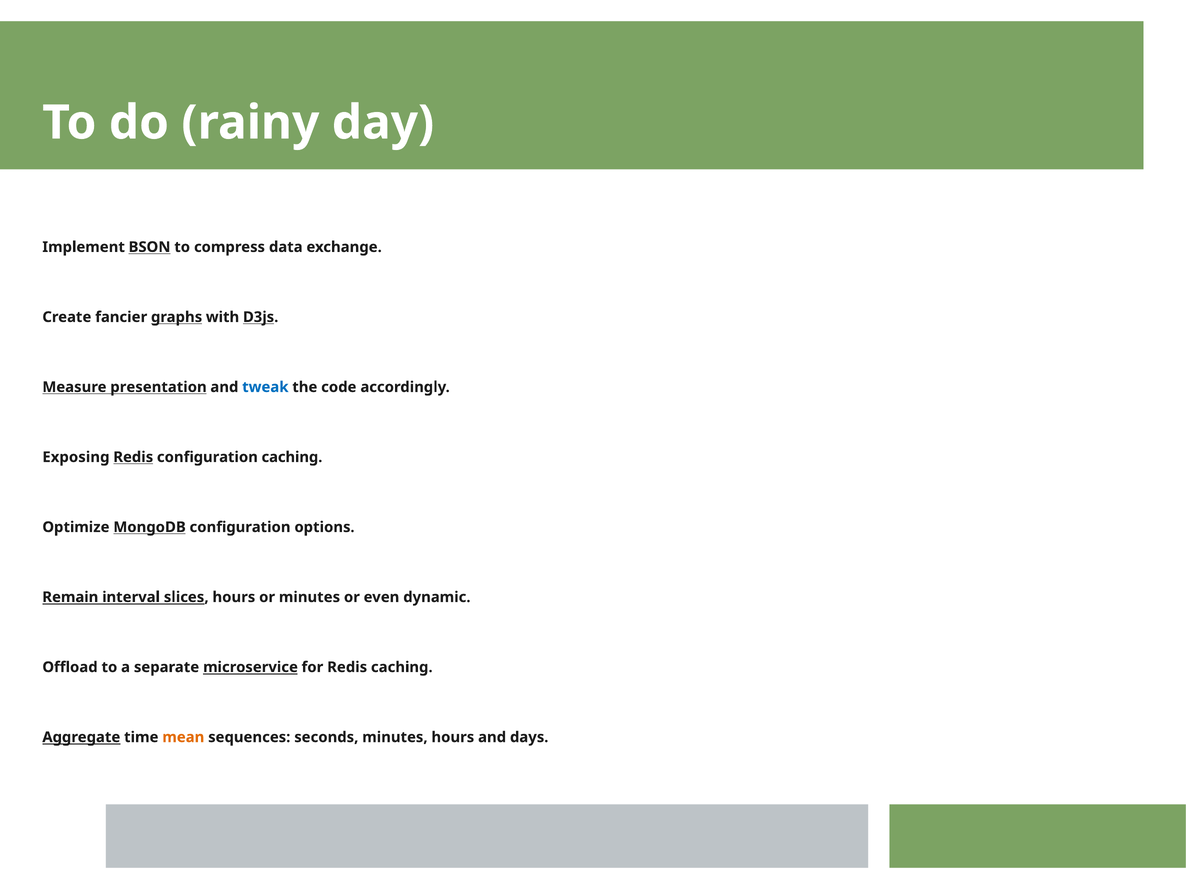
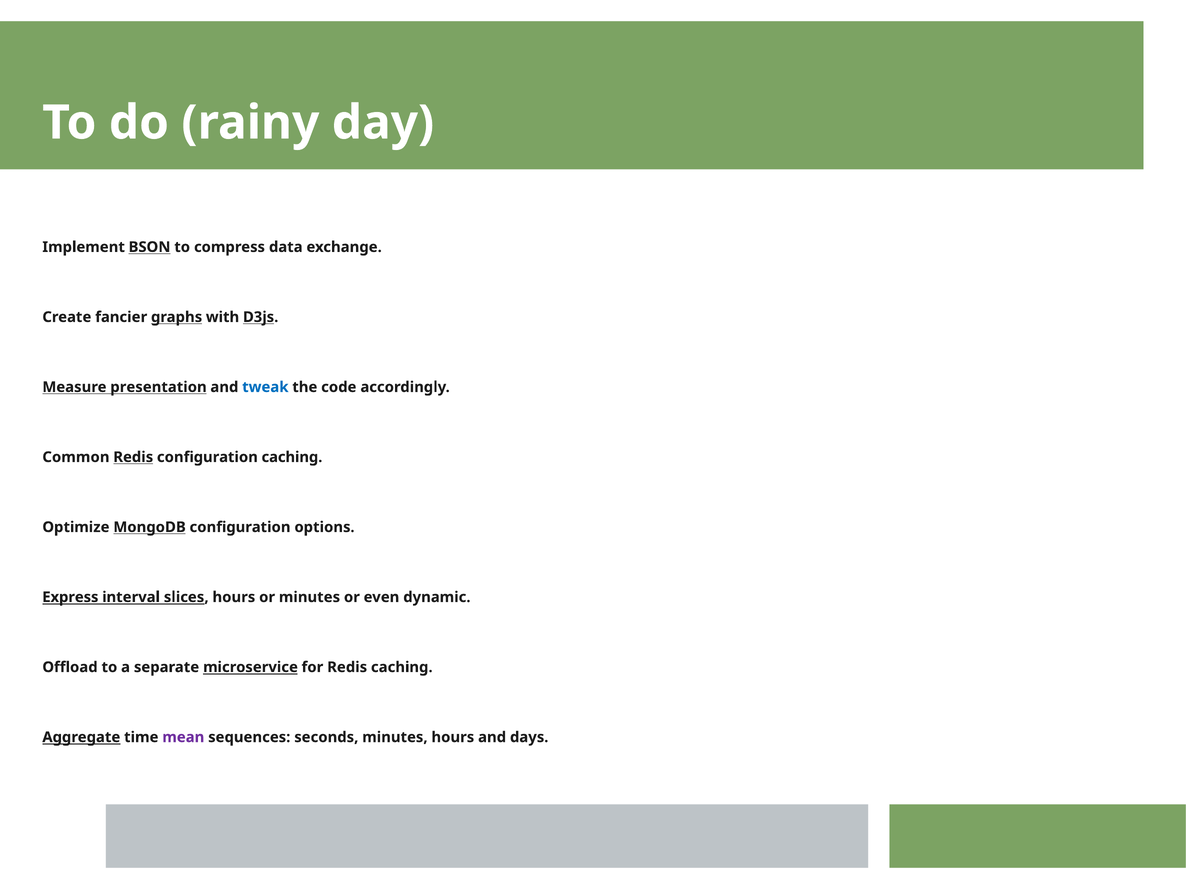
Exposing: Exposing -> Common
Remain: Remain -> Express
mean colour: orange -> purple
